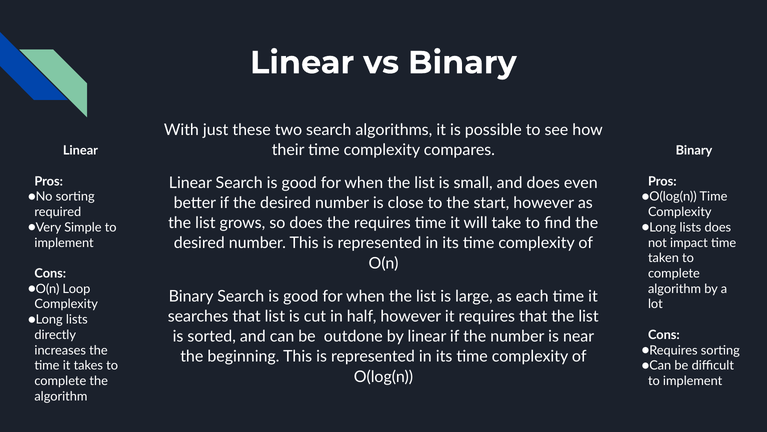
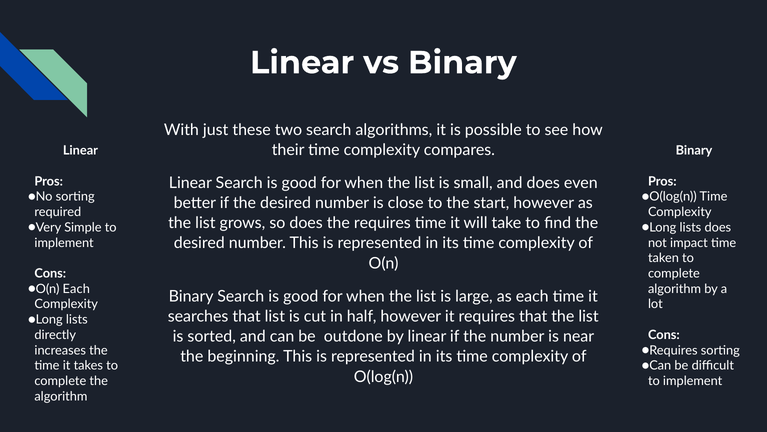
Loop at (76, 289): Loop -> Each
